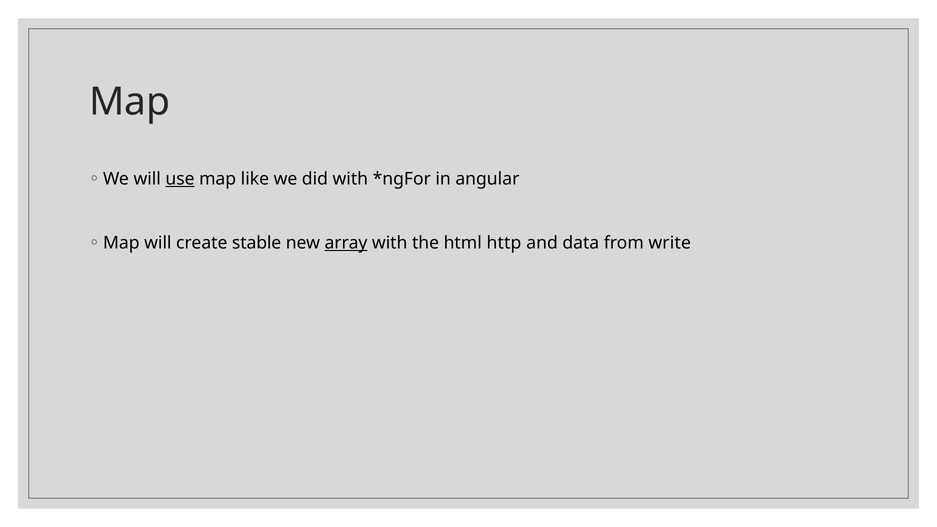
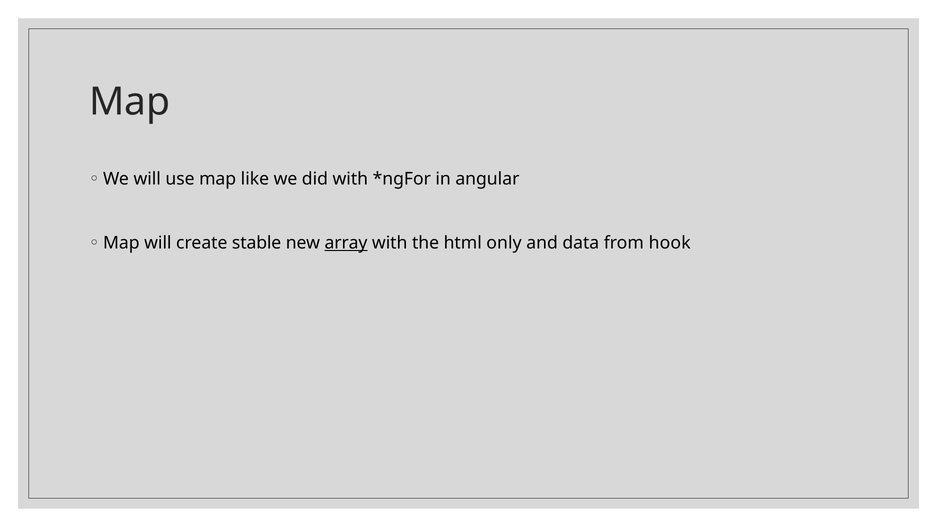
use underline: present -> none
http: http -> only
write: write -> hook
